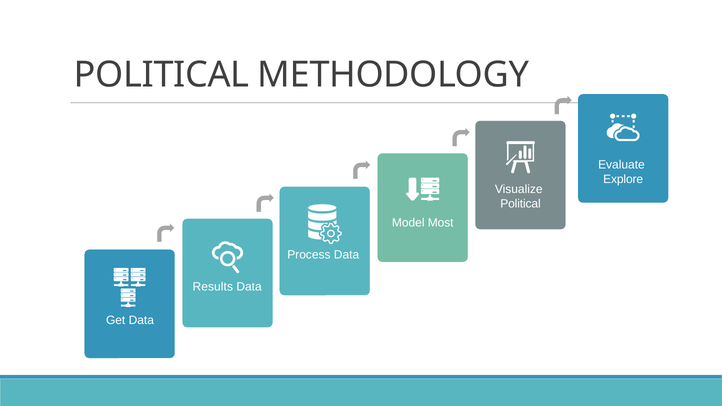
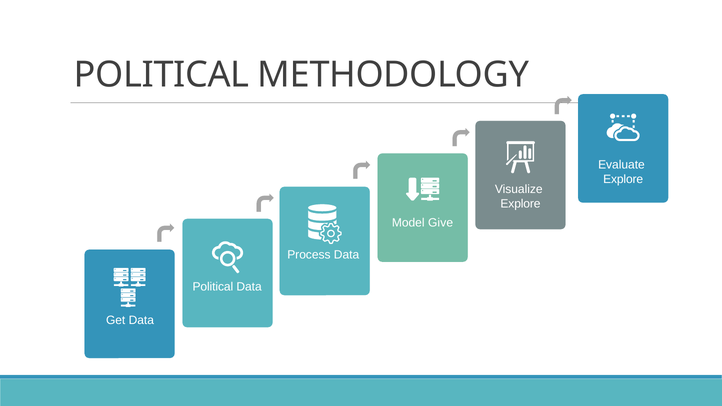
Political at (520, 204): Political -> Explore
Most: Most -> Give
Results at (213, 287): Results -> Political
